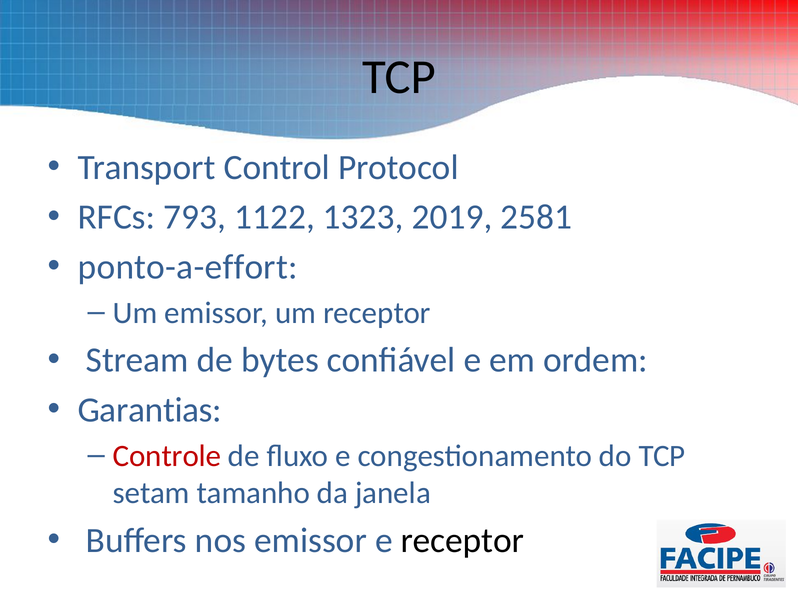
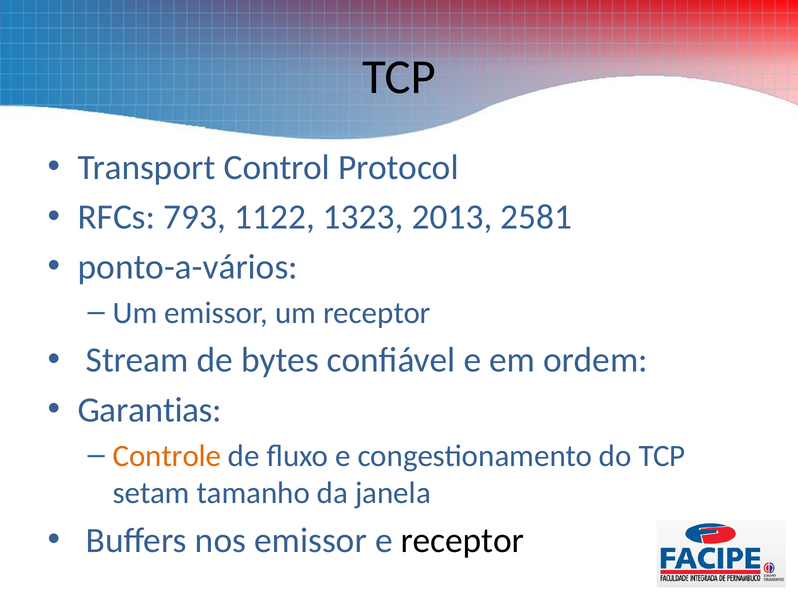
2019: 2019 -> 2013
ponto-a-effort: ponto-a-effort -> ponto-a-vários
Controle colour: red -> orange
